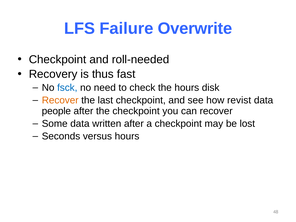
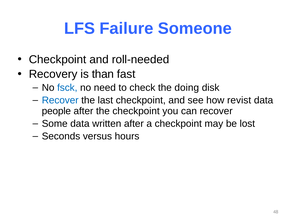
Overwrite: Overwrite -> Someone
thus: thus -> than
the hours: hours -> doing
Recover at (60, 100) colour: orange -> blue
